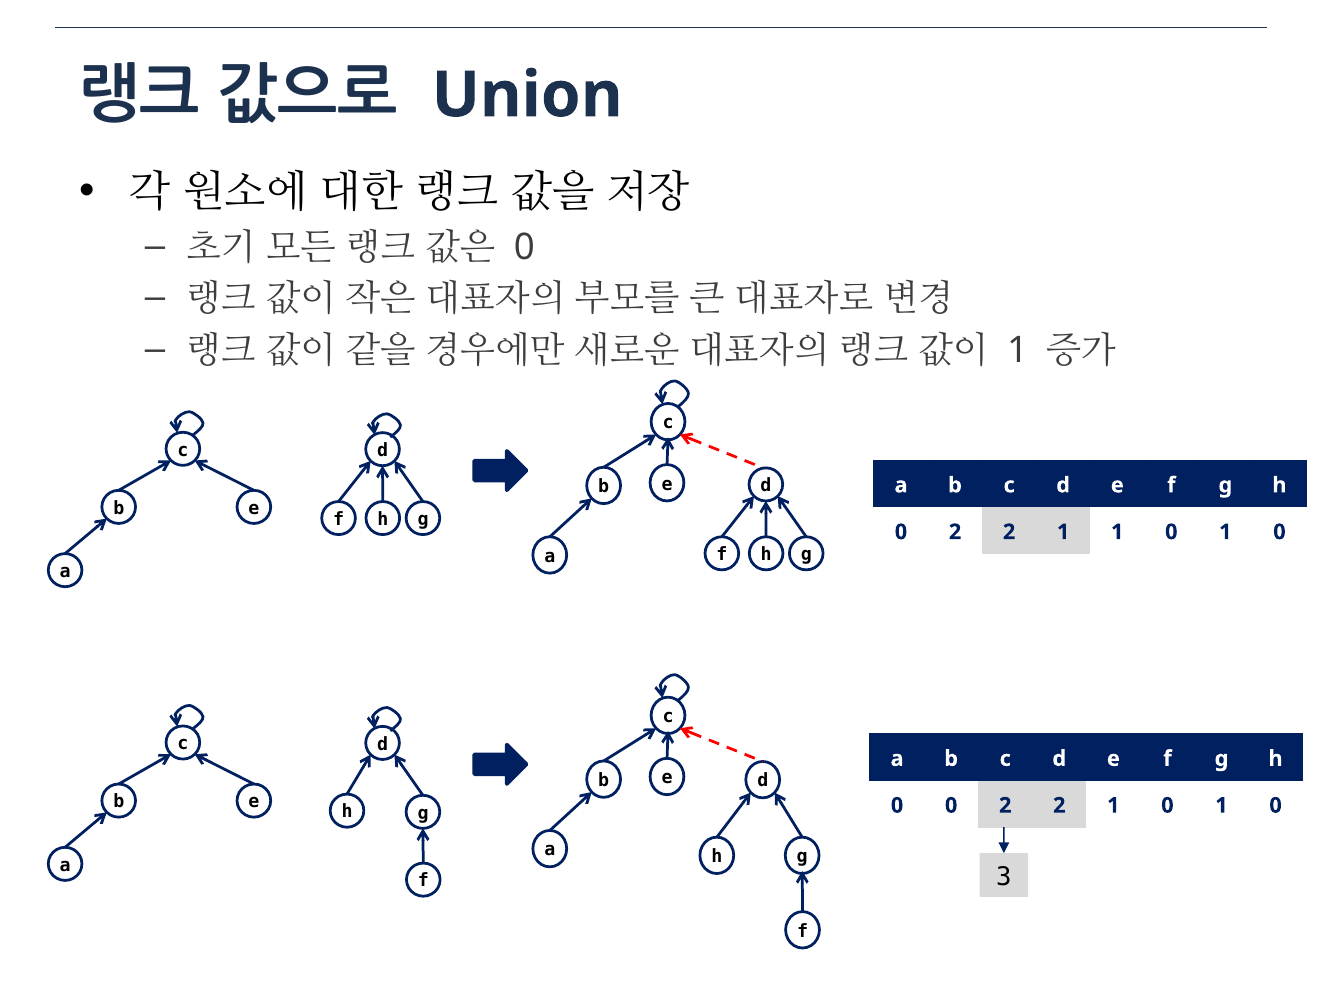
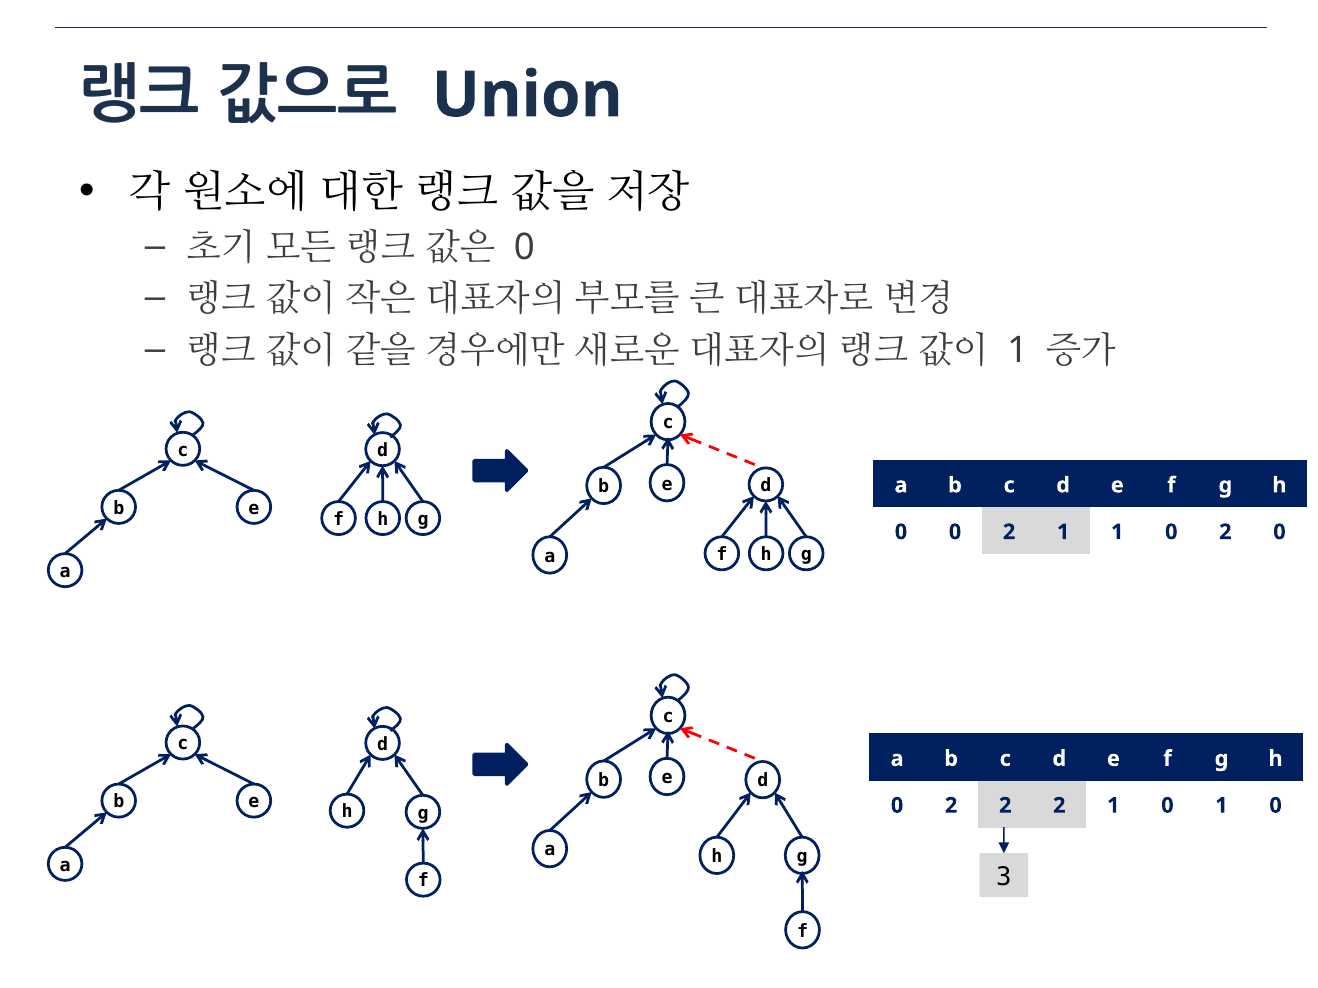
2 at (955, 532): 2 -> 0
1 1 0 1: 1 -> 2
0 at (951, 806): 0 -> 2
